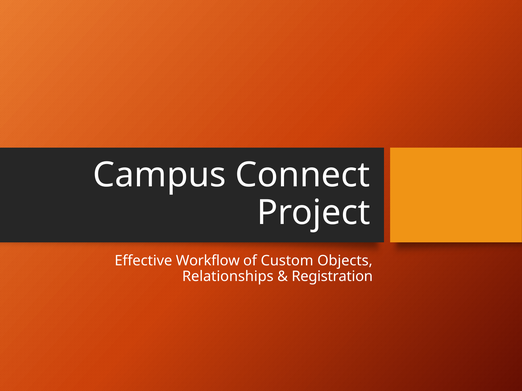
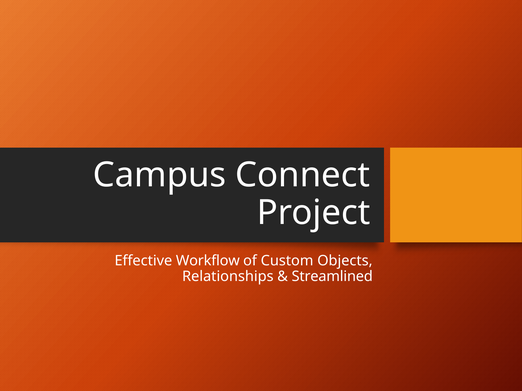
Registration: Registration -> Streamlined
